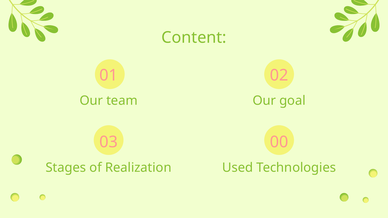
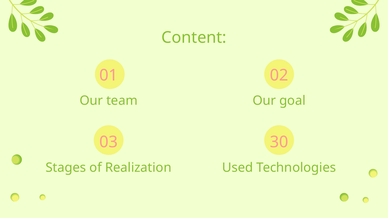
00: 00 -> 30
